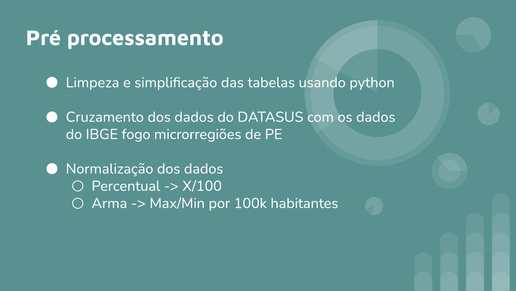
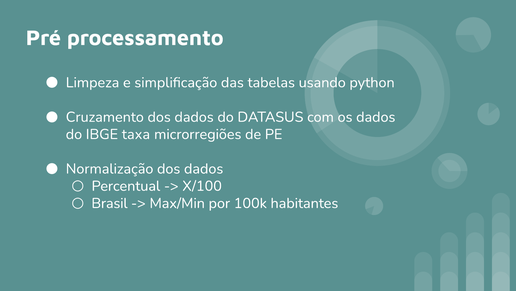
fogo: fogo -> taxa
Arma: Arma -> Brasil
